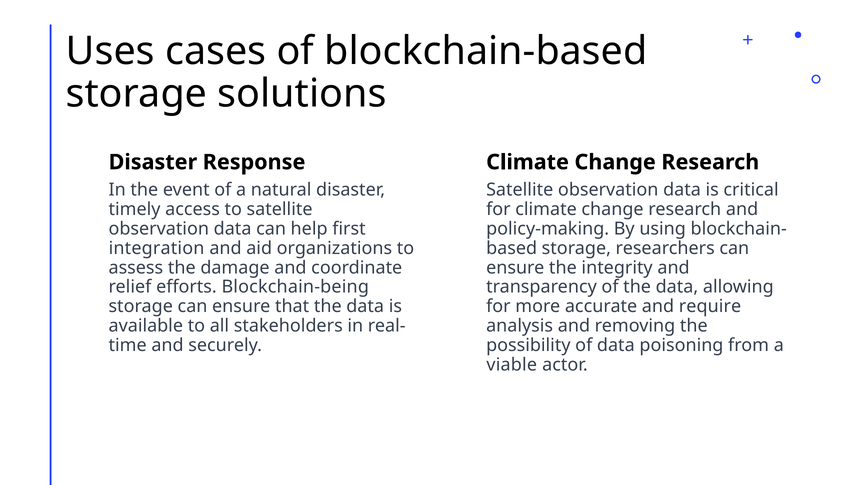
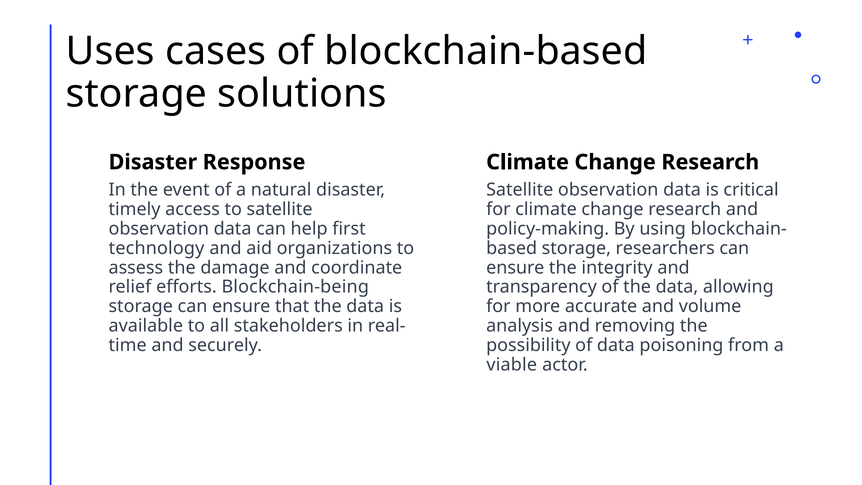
integration: integration -> technology
require: require -> volume
